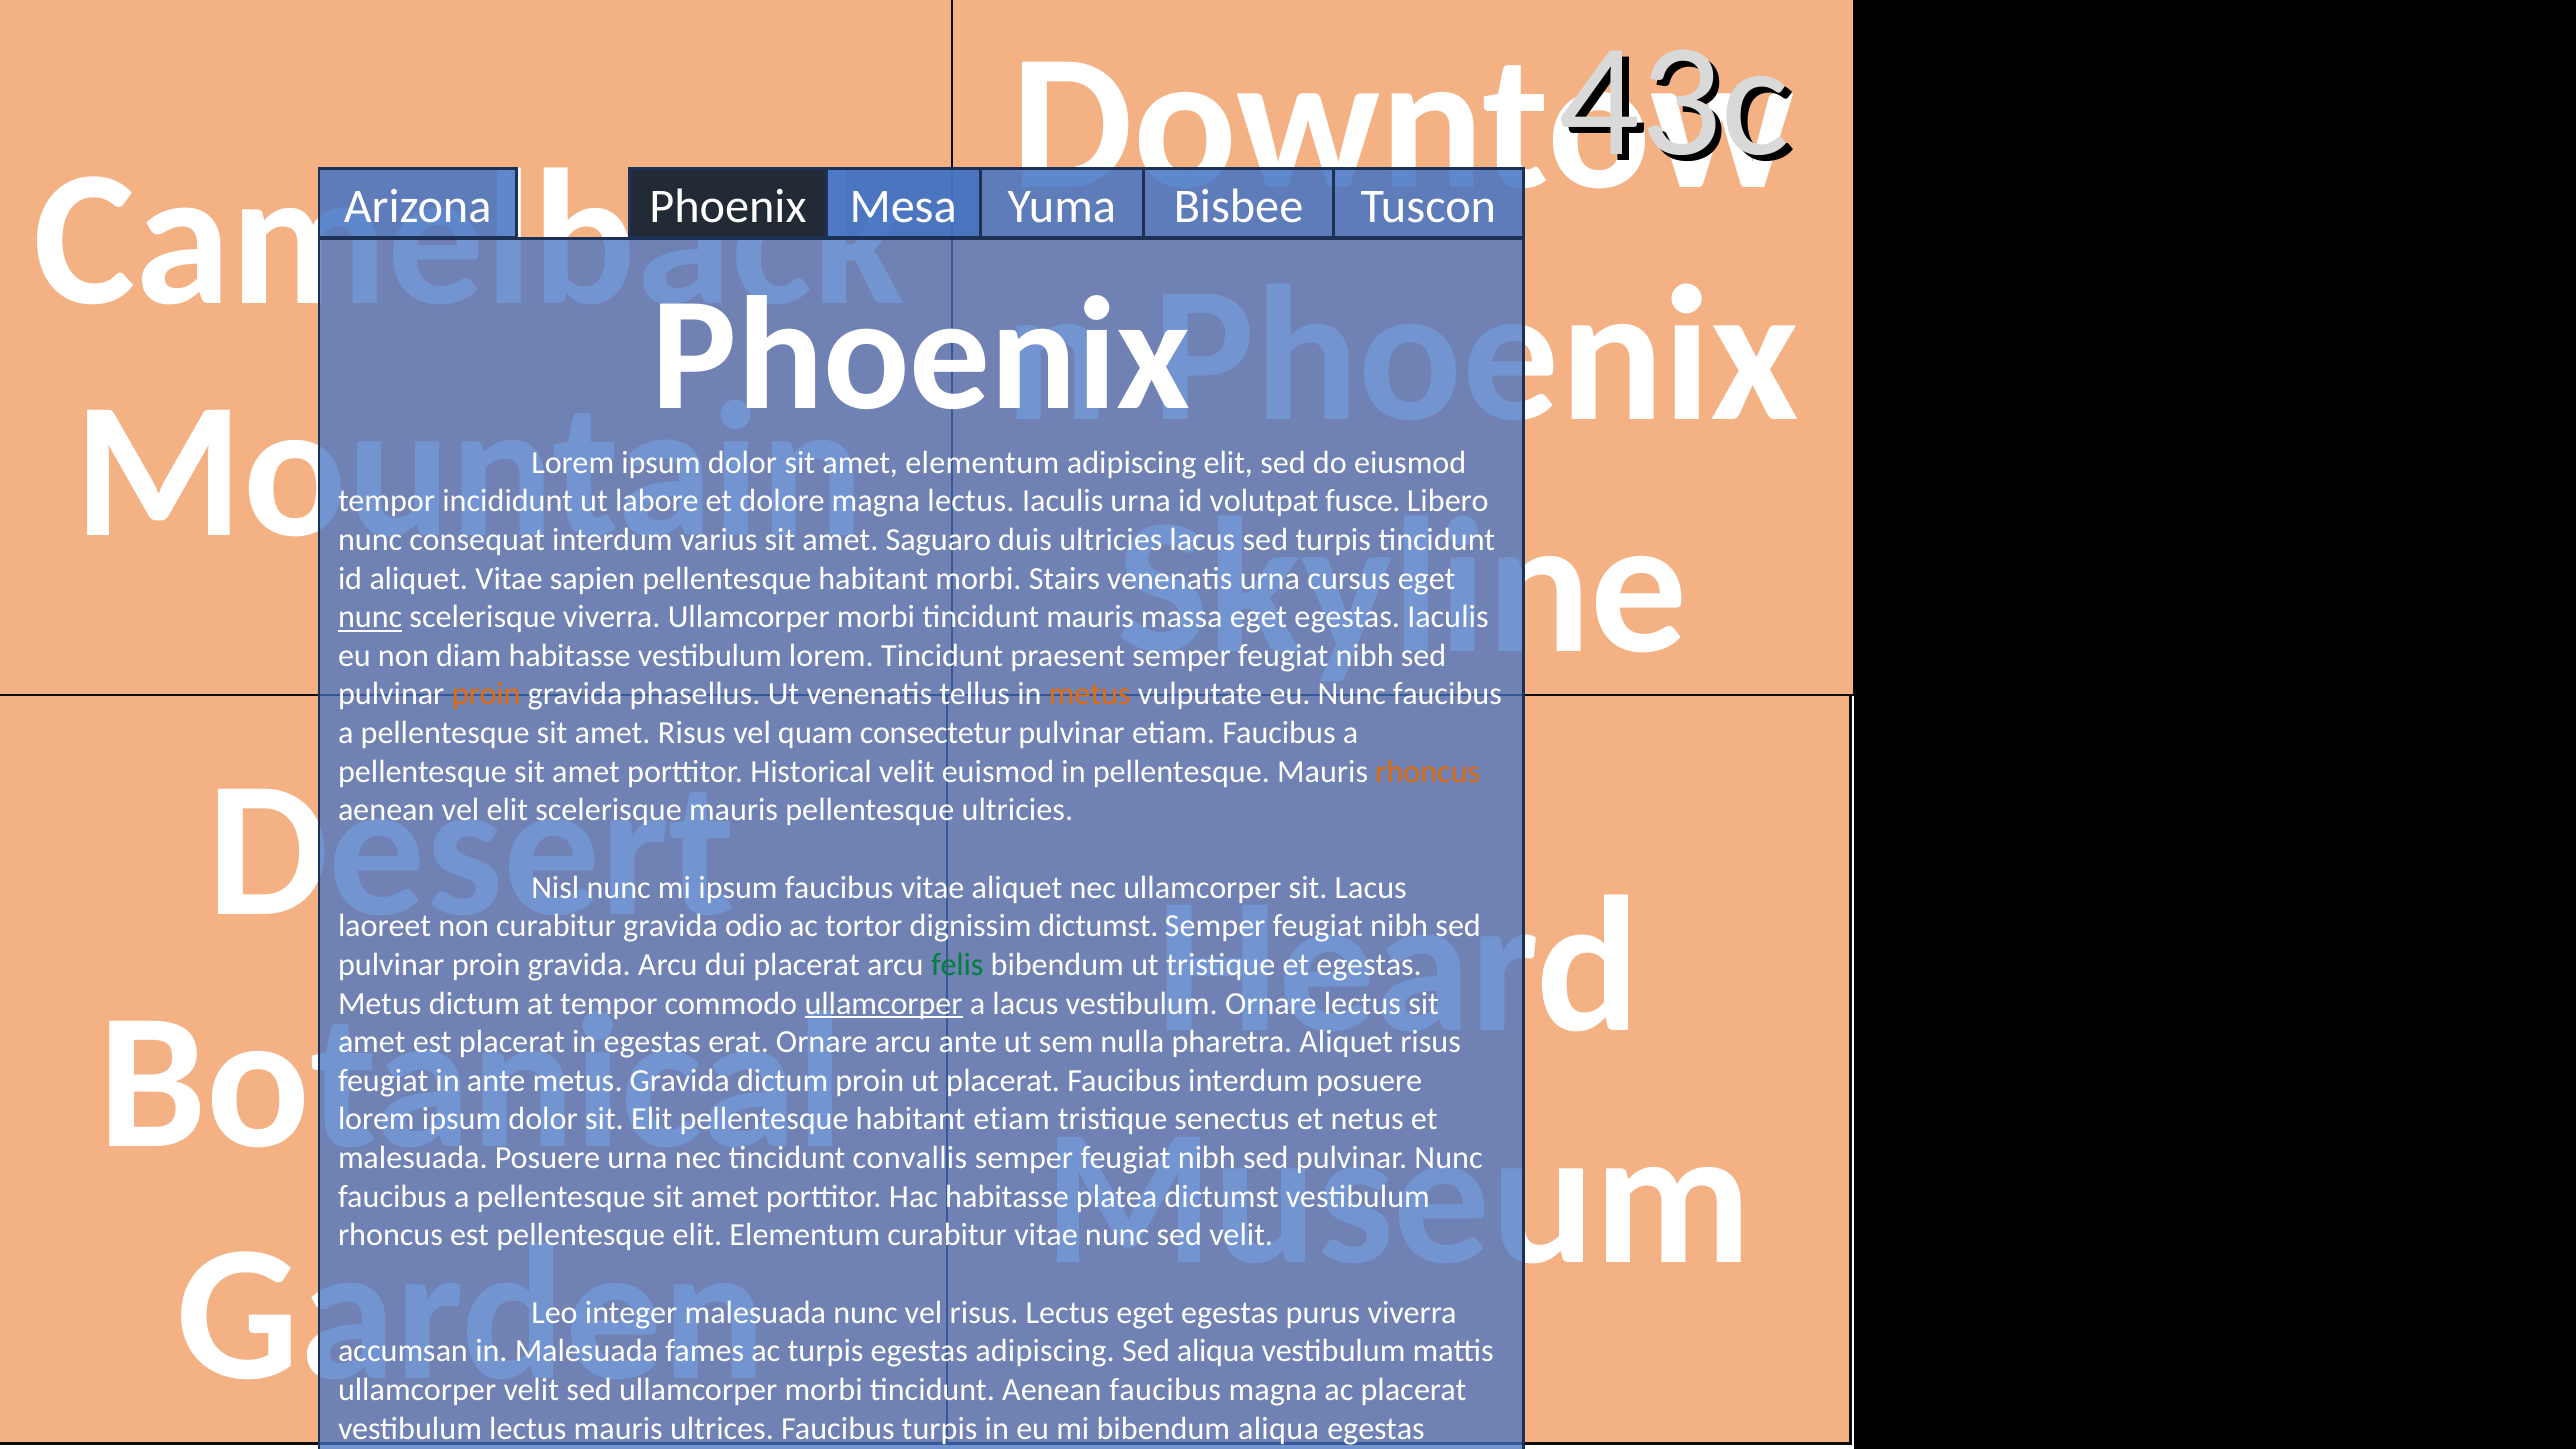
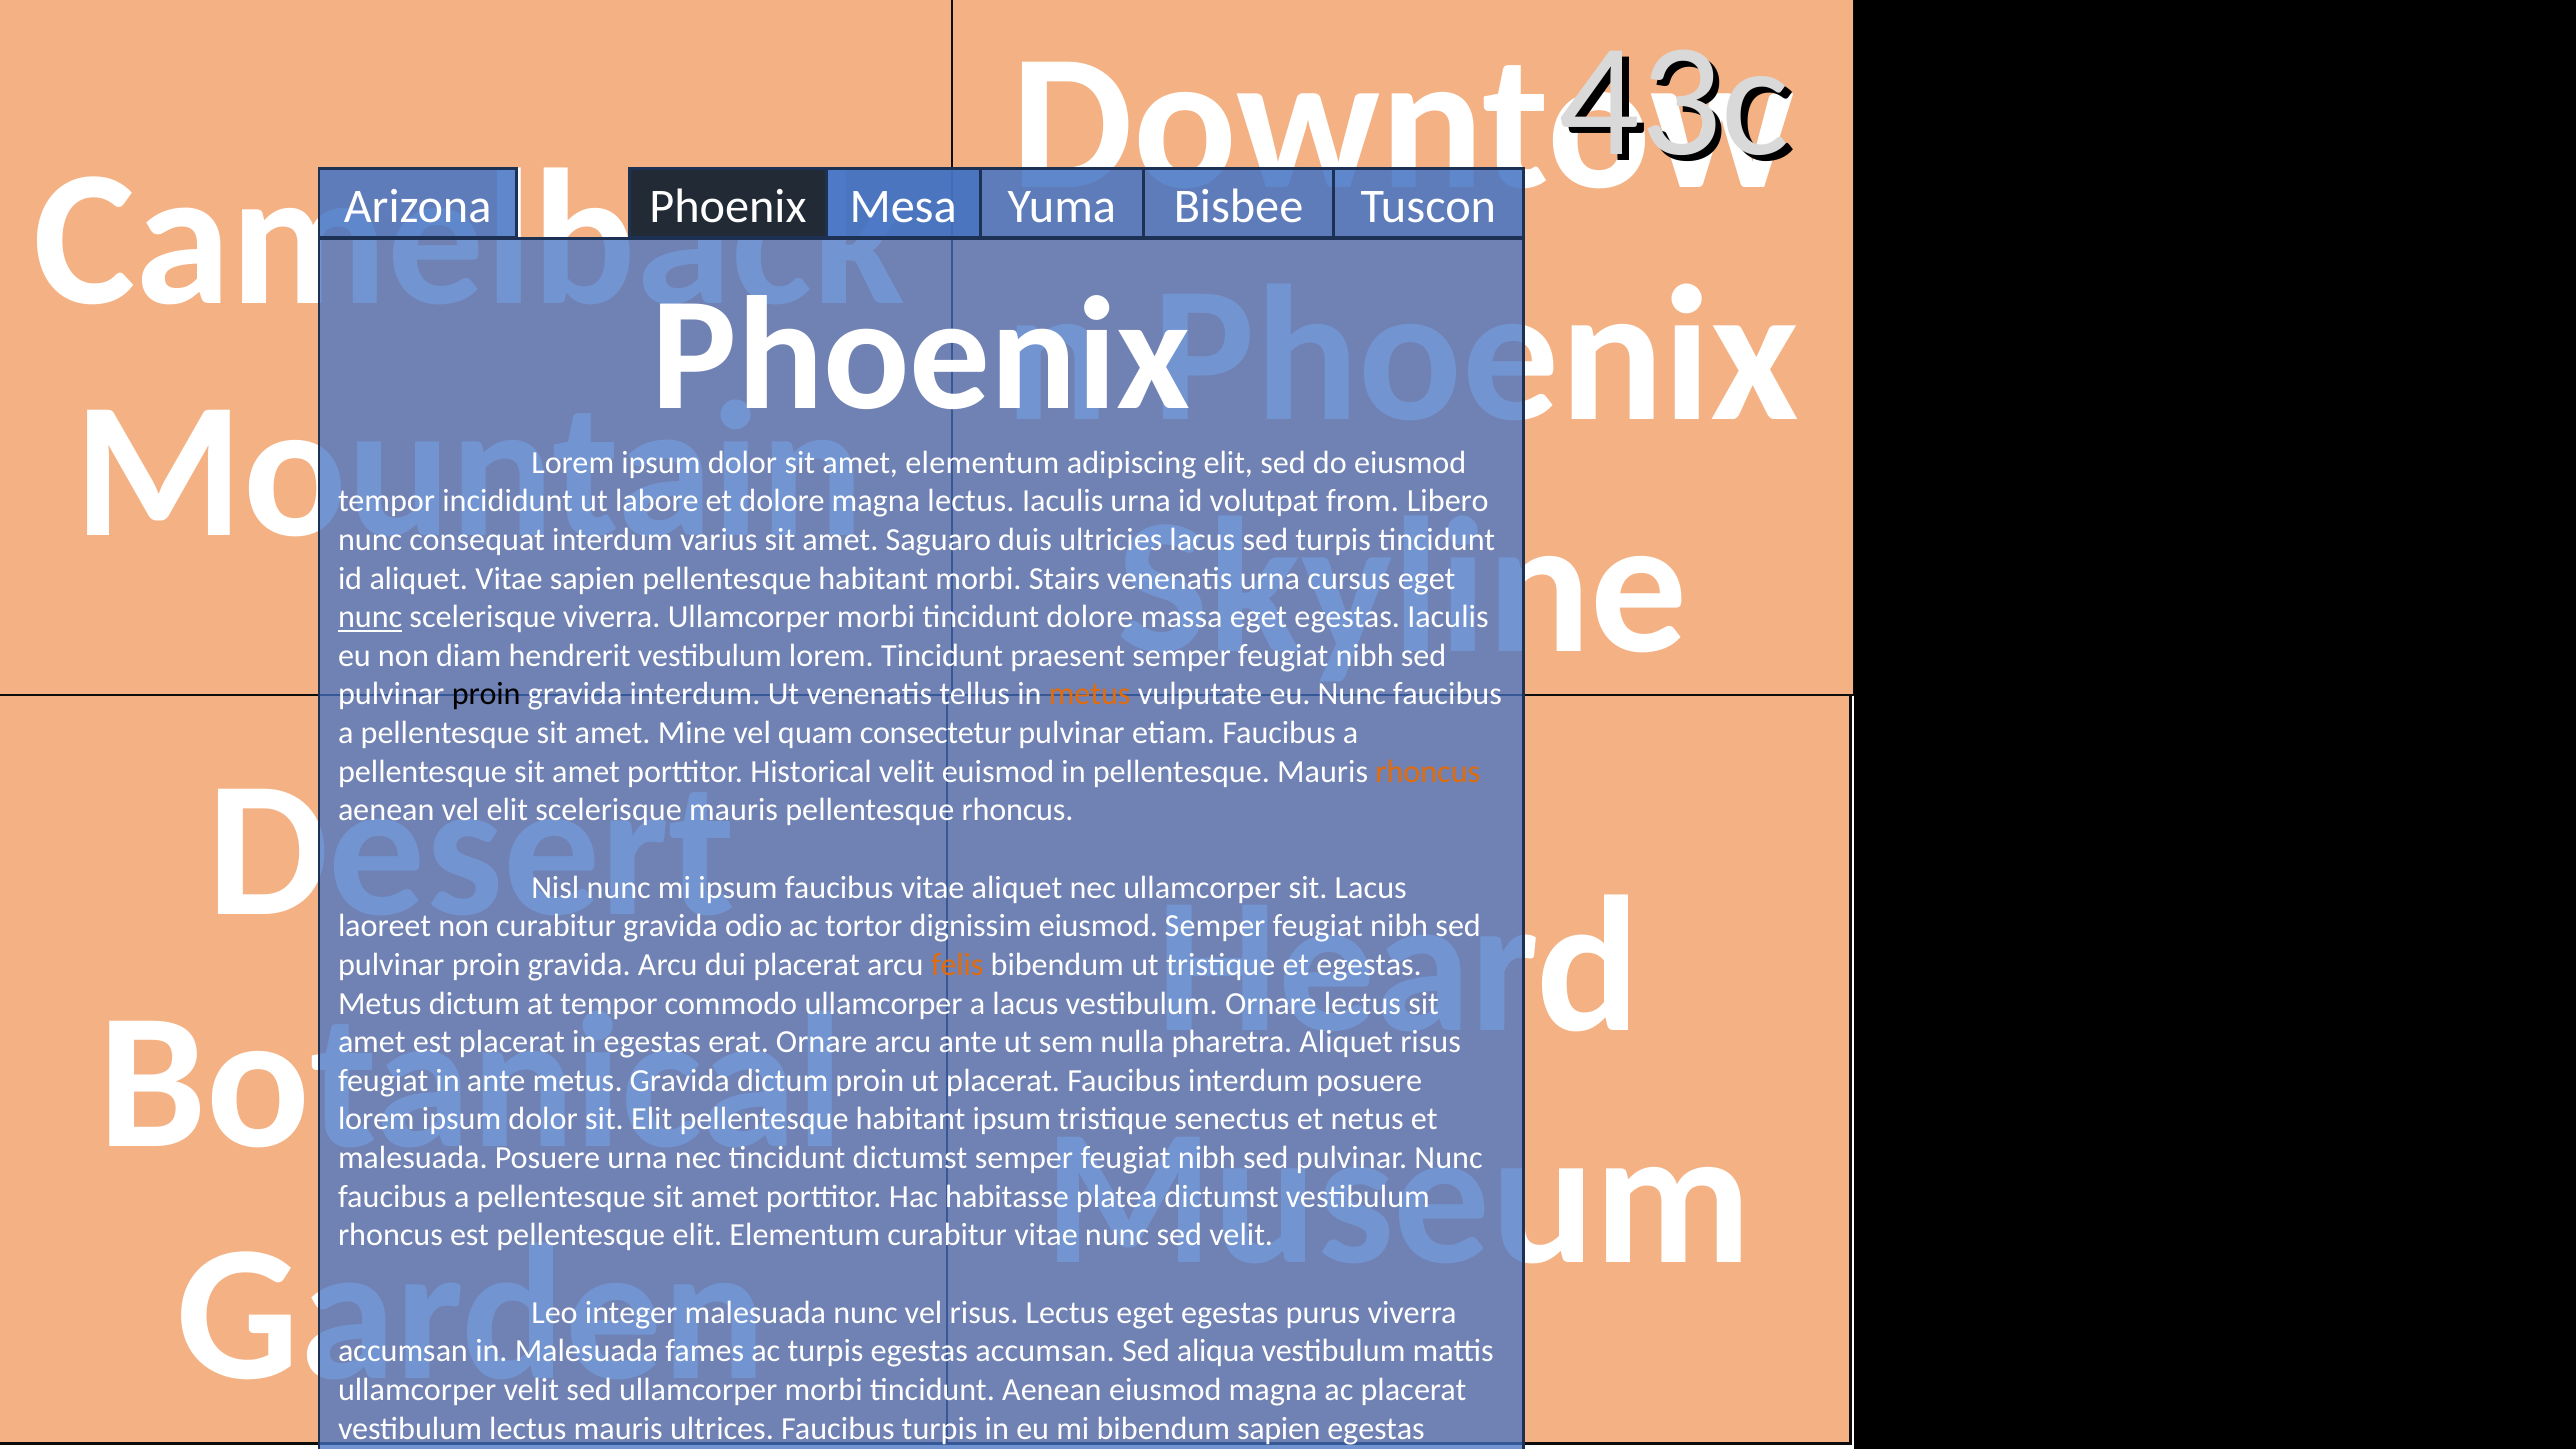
fusce: fusce -> from
tincidunt mauris: mauris -> dolore
diam habitasse: habitasse -> hendrerit
proin at (486, 694) colour: orange -> black
gravida phasellus: phasellus -> interdum
amet Risus: Risus -> Mine
pellentesque ultricies: ultricies -> rhoncus
dignissim dictumst: dictumst -> eiusmod
felis colour: green -> orange
ullamcorper at (884, 1003) underline: present -> none
habitant etiam: etiam -> ipsum
convallis at (910, 1158): convallis -> dictumst
egestas adipiscing: adipiscing -> accumsan
Aenean faucibus: faucibus -> eiusmod
bibendum aliqua: aliqua -> sapien
